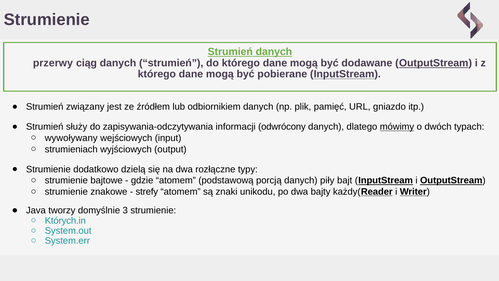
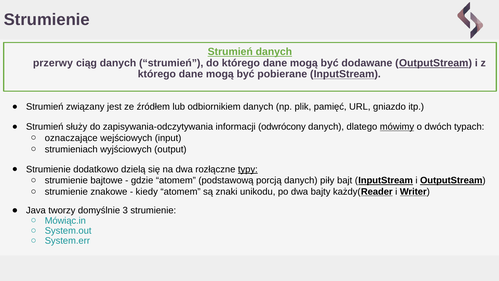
wywoływany: wywoływany -> oznaczające
typy underline: none -> present
strefy: strefy -> kiedy
Których.in: Których.in -> Mówiąc.in
